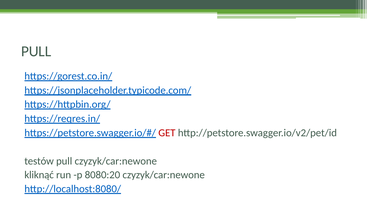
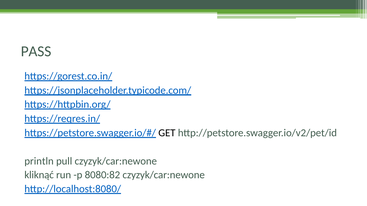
PULL at (36, 52): PULL -> PASS
GET colour: red -> black
testów: testów -> println
8080:20: 8080:20 -> 8080:82
